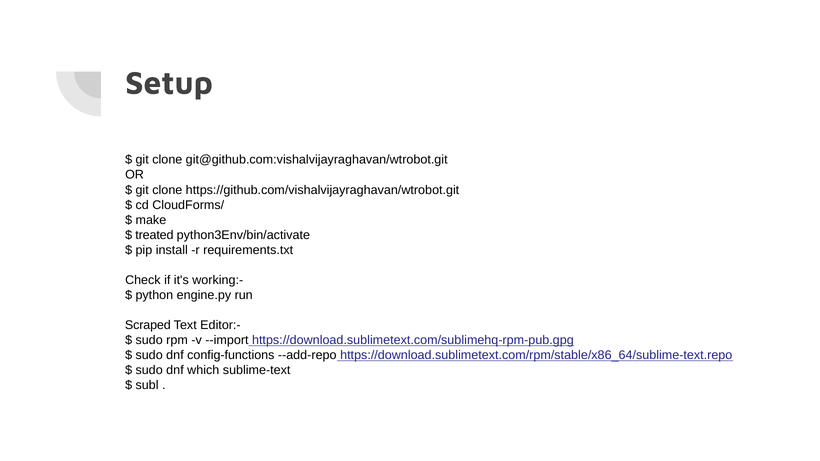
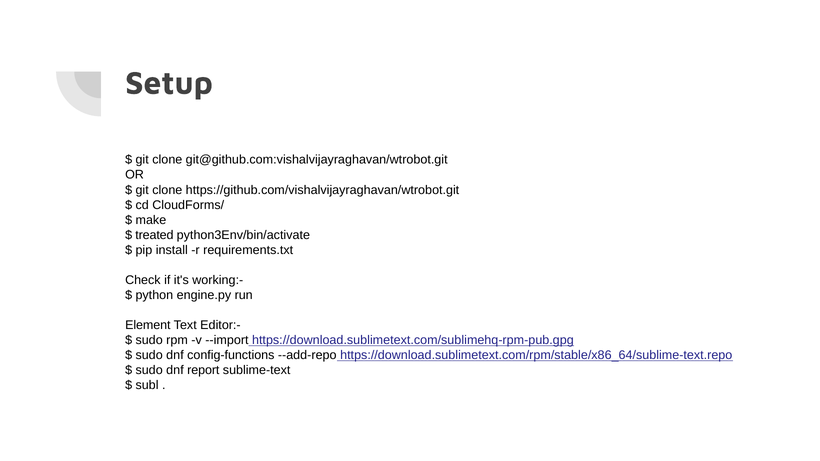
Scraped: Scraped -> Element
which: which -> report
